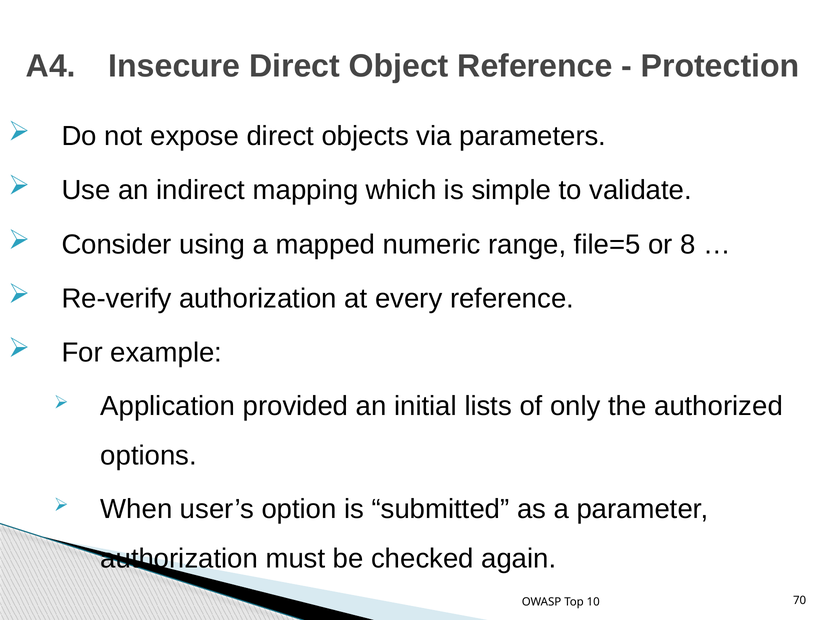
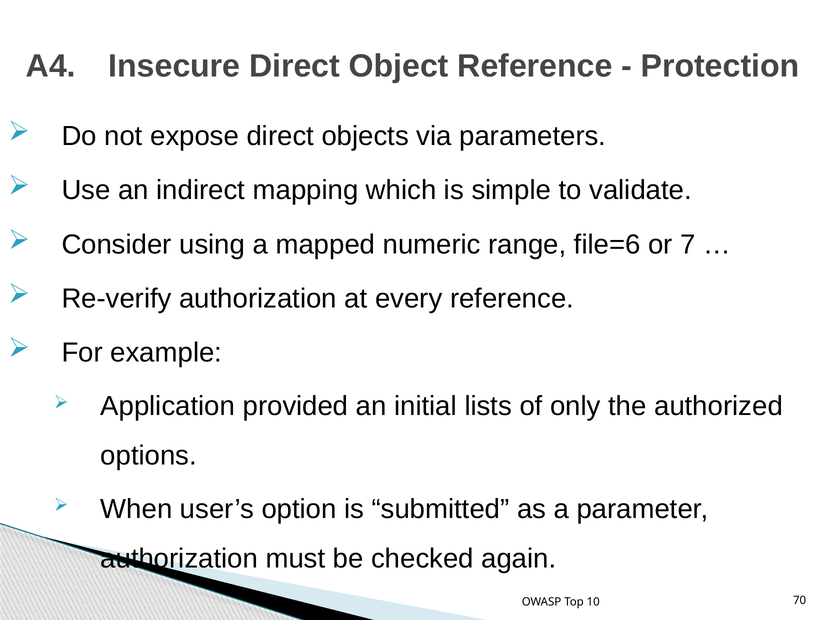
file=5: file=5 -> file=6
8: 8 -> 7
